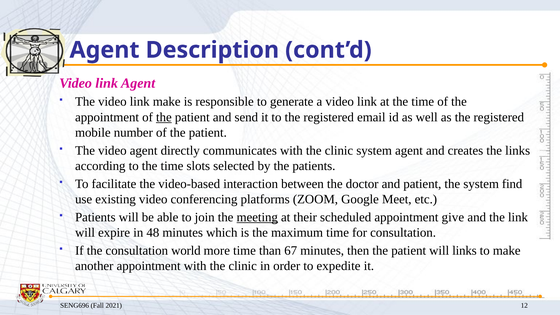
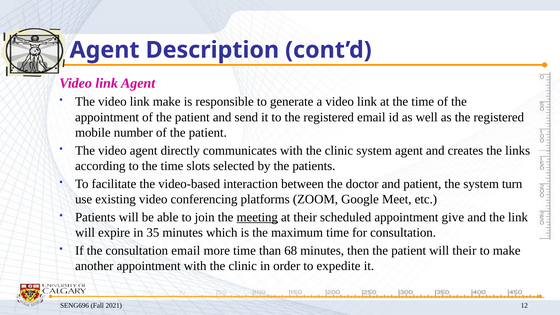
the at (164, 117) underline: present -> none
find: find -> turn
48: 48 -> 35
consultation world: world -> email
67: 67 -> 68
will links: links -> their
